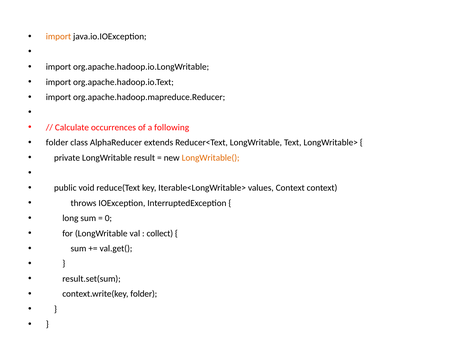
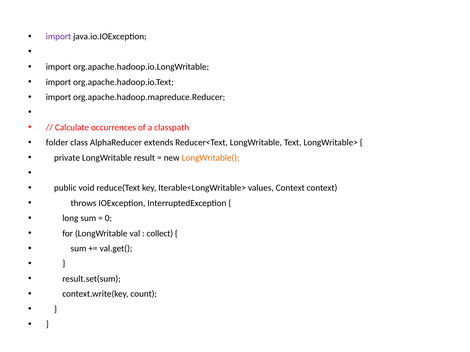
import at (58, 37) colour: orange -> purple
following: following -> classpath
context.write(key folder: folder -> count
